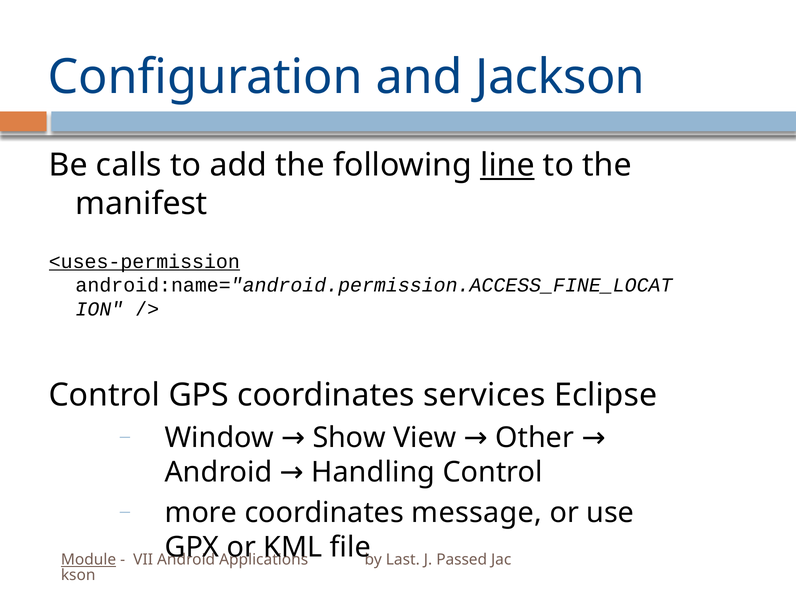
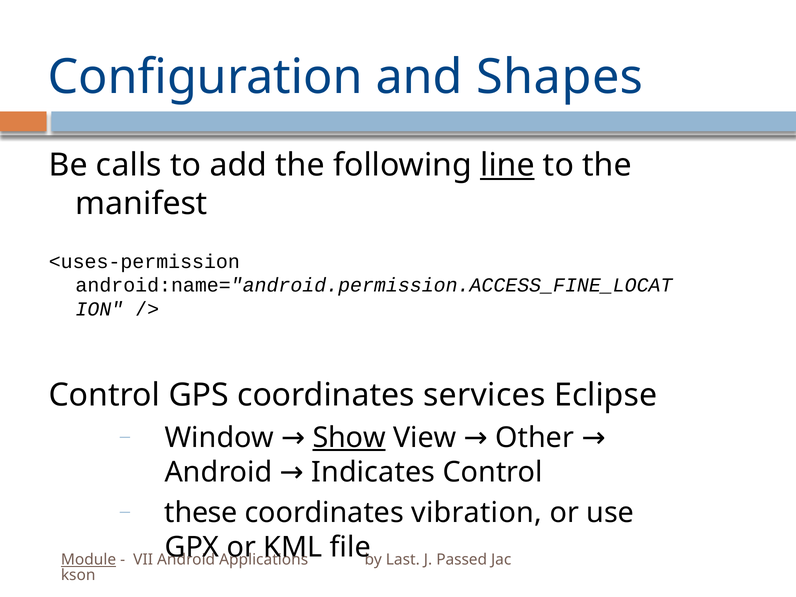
Jackson: Jackson -> Shapes
<uses-permission underline: present -> none
Show underline: none -> present
Handling: Handling -> Indicates
more: more -> these
message: message -> vibration
